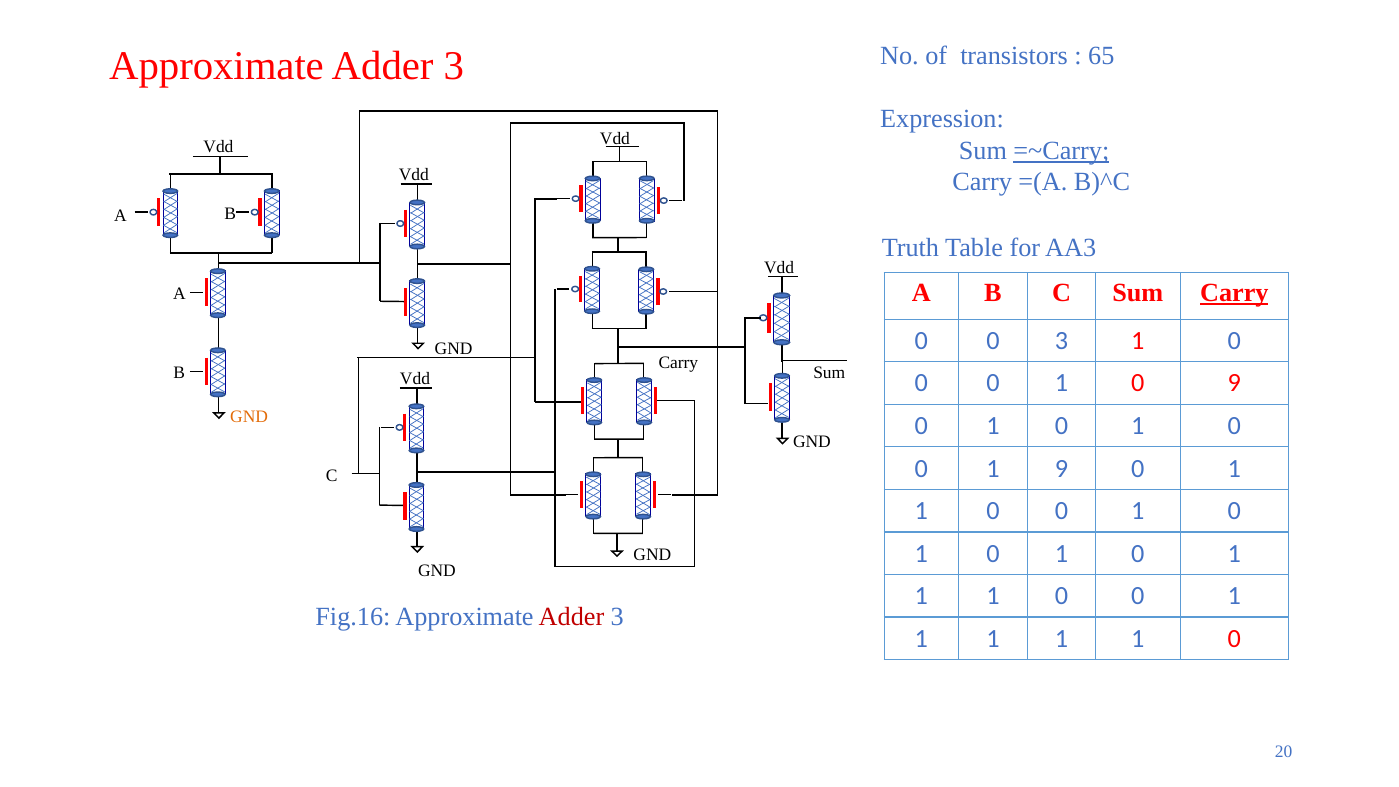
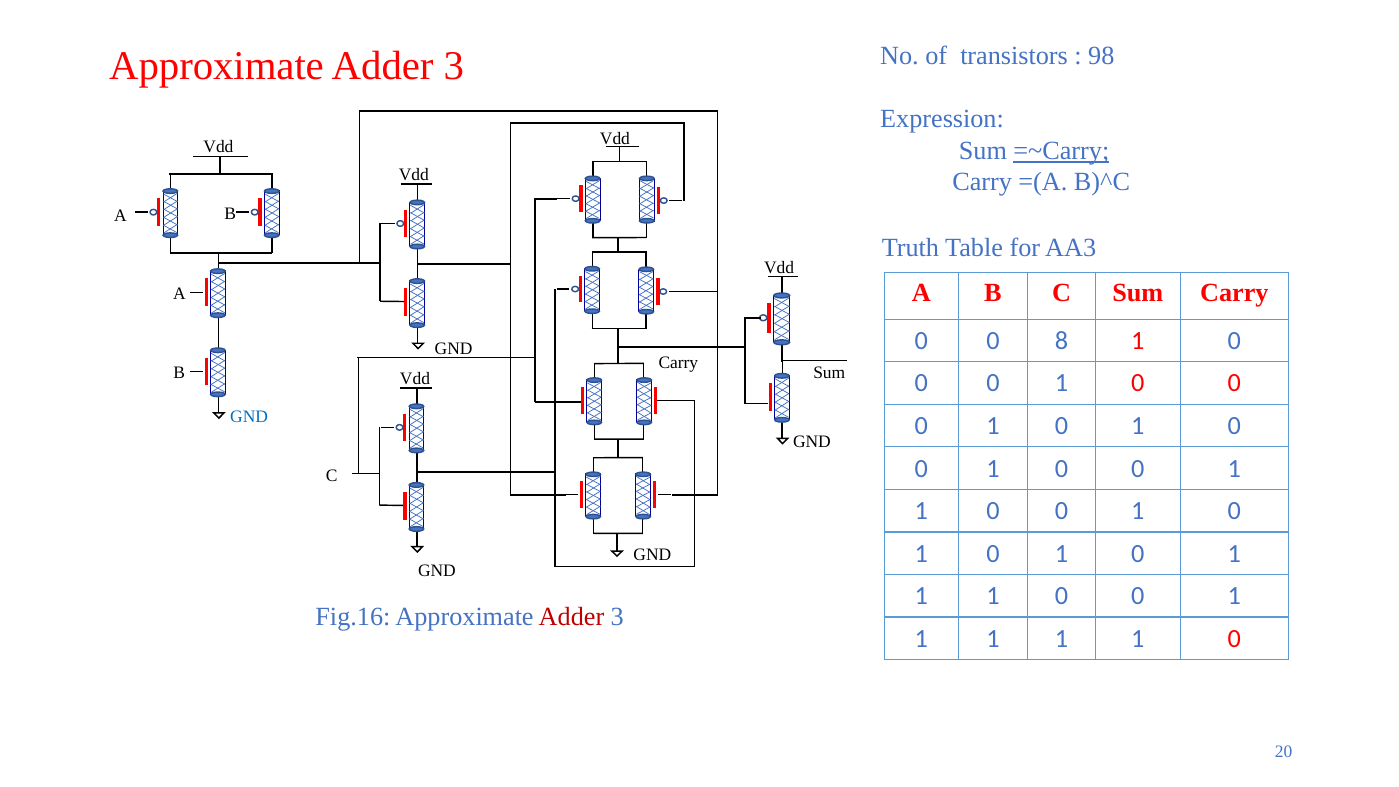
65: 65 -> 98
Carry at (1234, 293) underline: present -> none
0 3: 3 -> 8
9 at (1234, 383): 9 -> 0
GND at (249, 417) colour: orange -> blue
9 at (1061, 468): 9 -> 0
